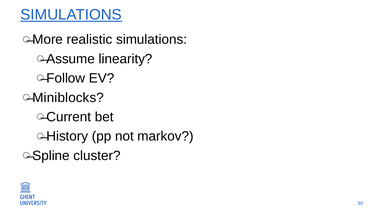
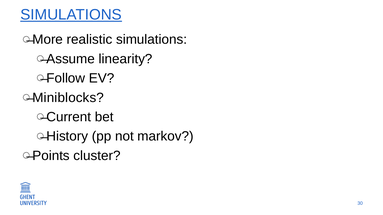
Spline: Spline -> Points
